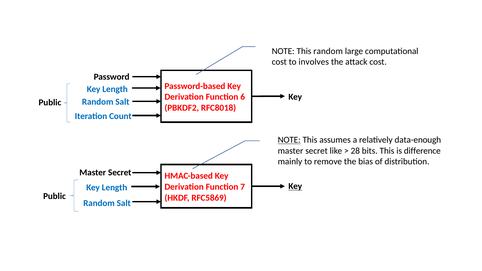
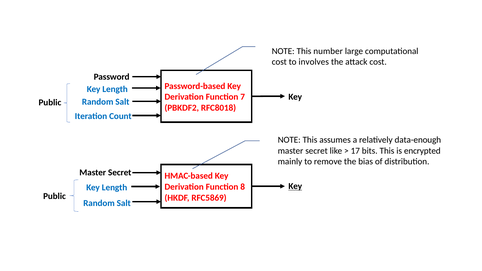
This random: random -> number
6: 6 -> 7
NOTE at (289, 140) underline: present -> none
28: 28 -> 17
difference: difference -> encrypted
7: 7 -> 8
